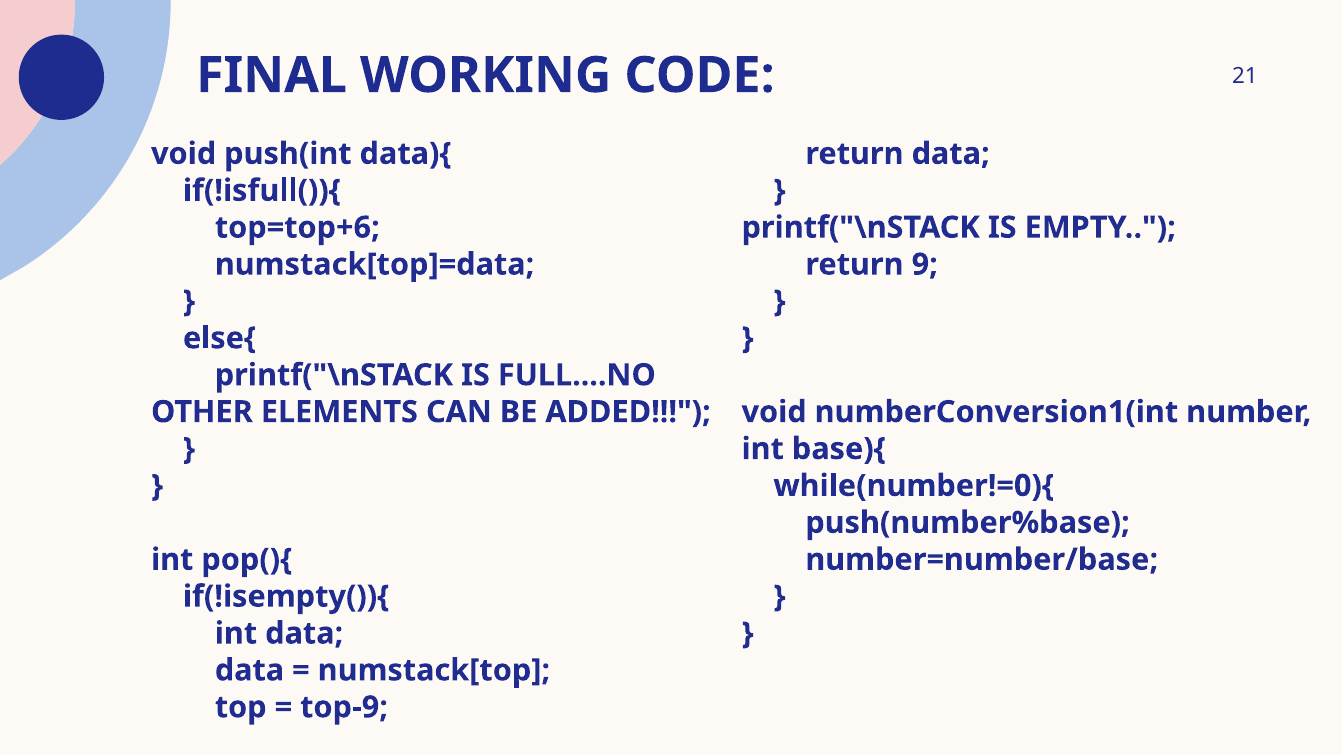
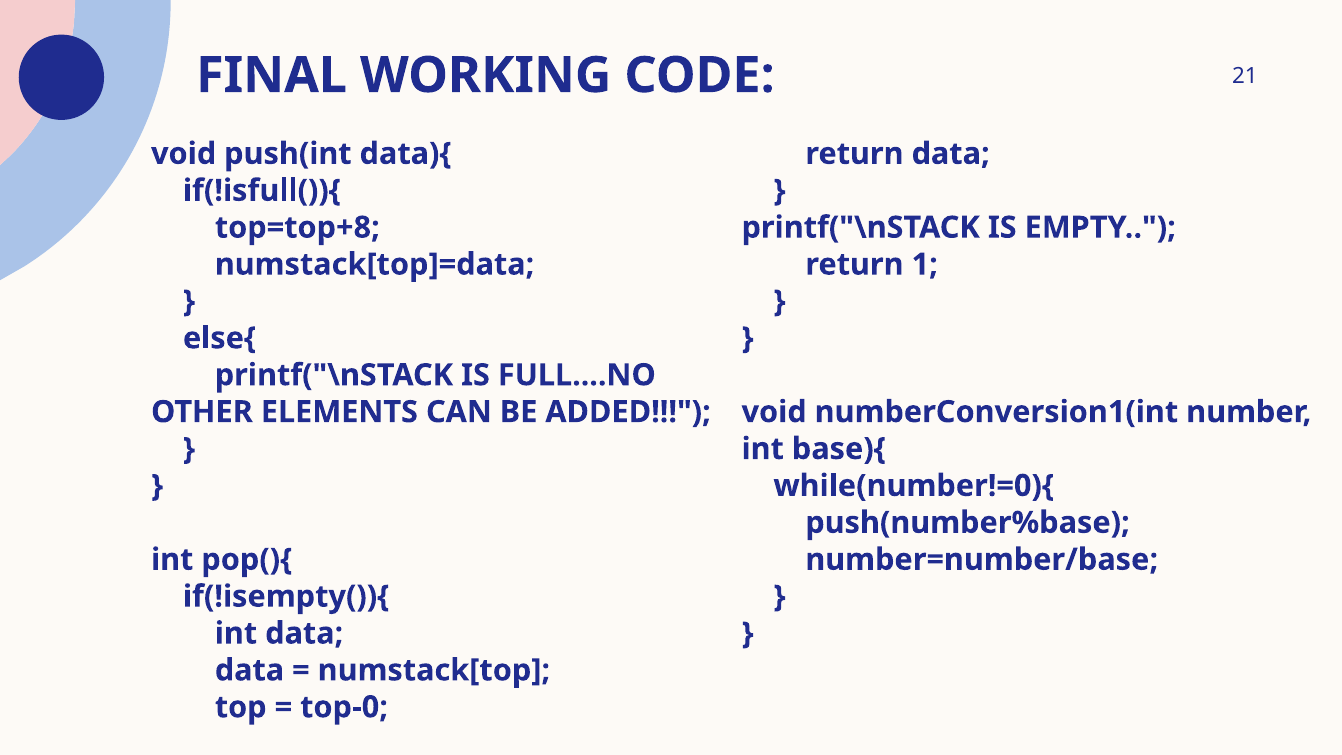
top=top+6: top=top+6 -> top=top+8
9: 9 -> 1
top-9: top-9 -> top-0
